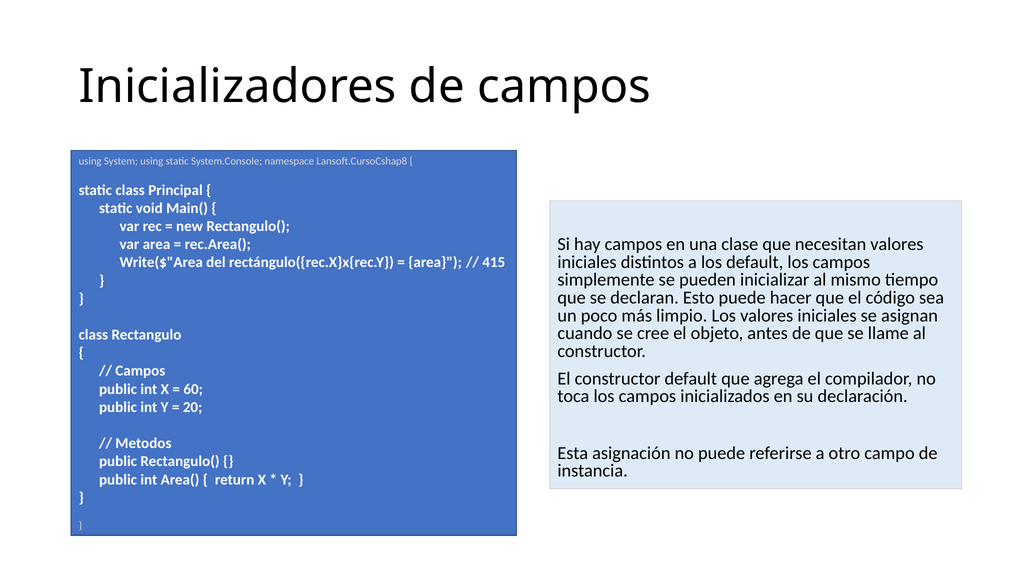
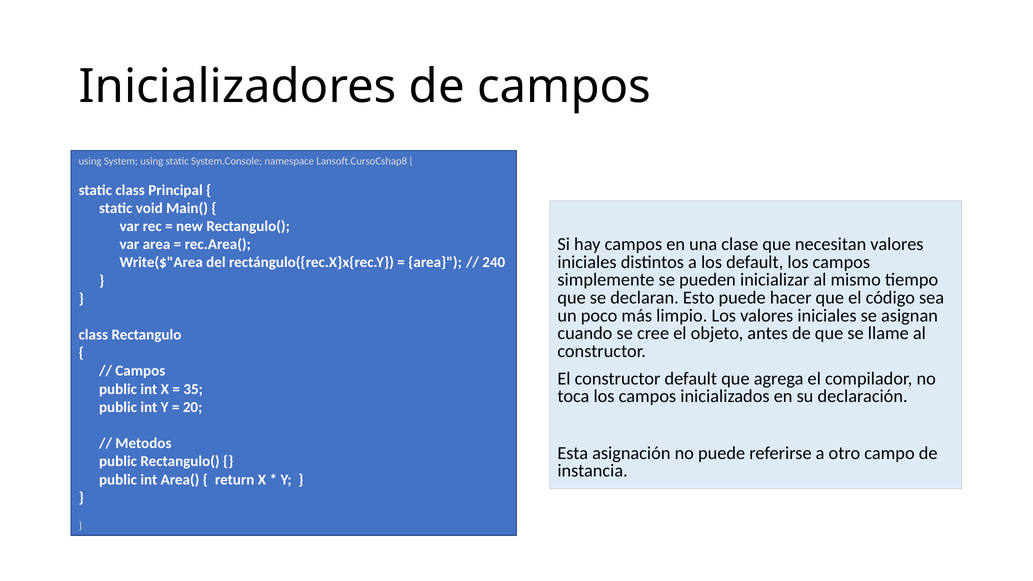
415: 415 -> 240
60: 60 -> 35
